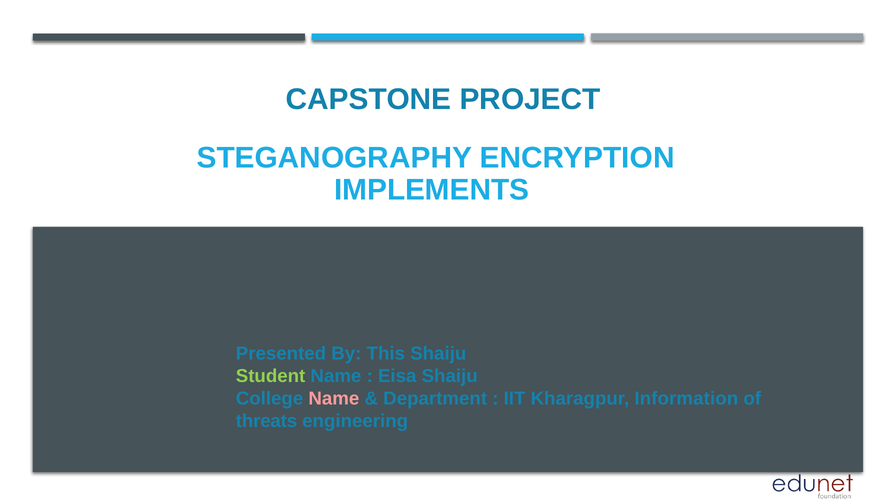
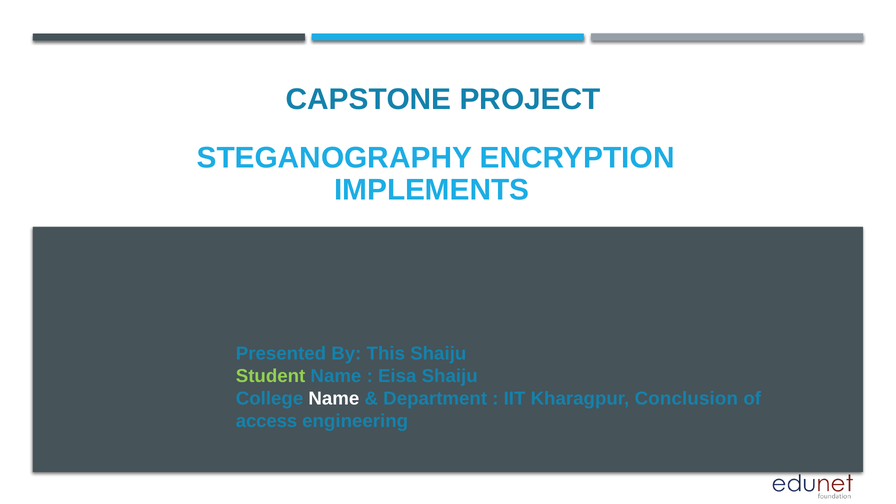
Name at (334, 398) colour: pink -> white
Information: Information -> Conclusion
threats: threats -> access
